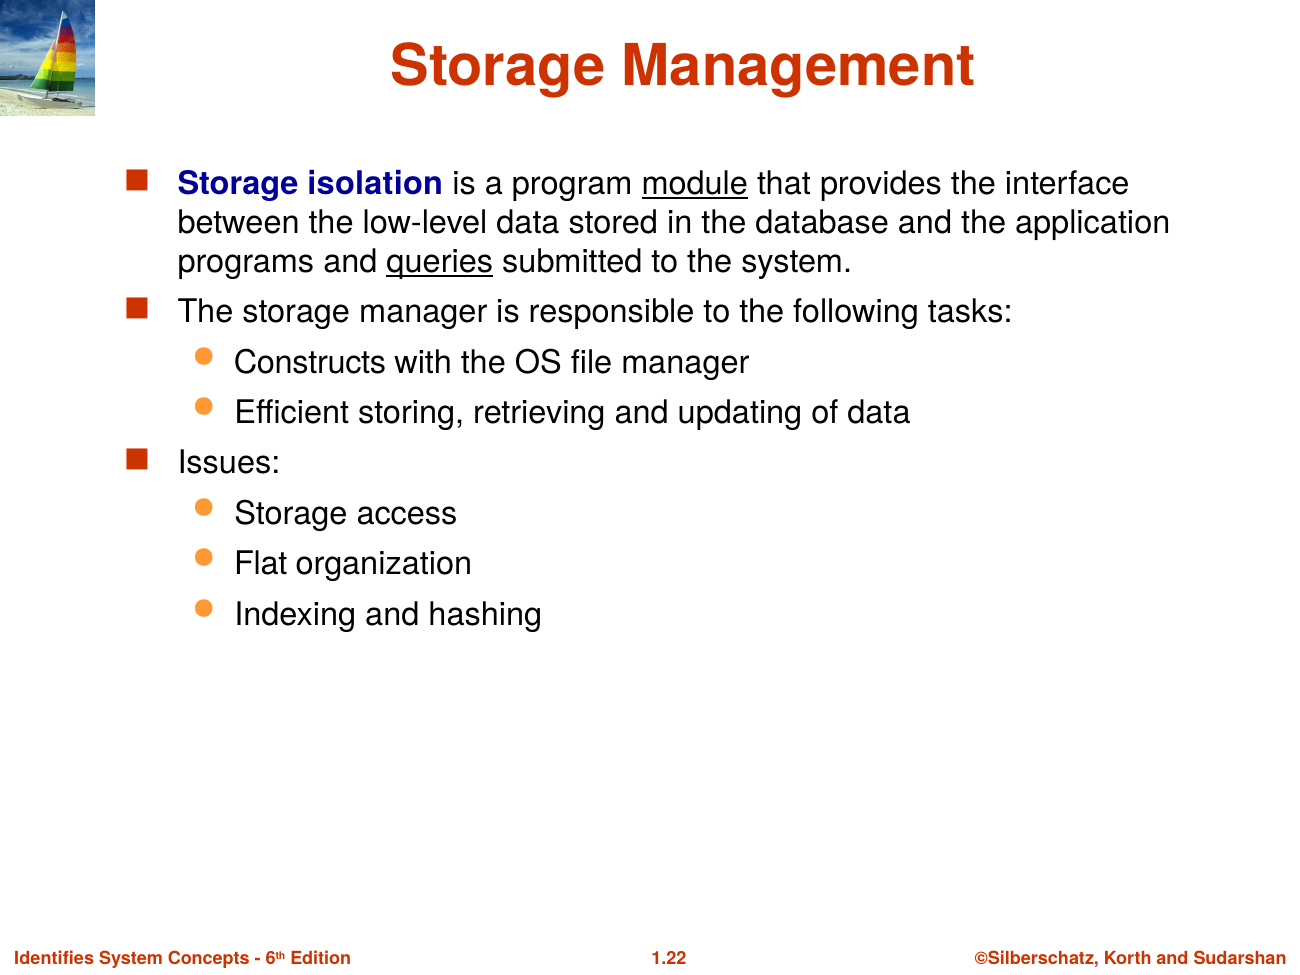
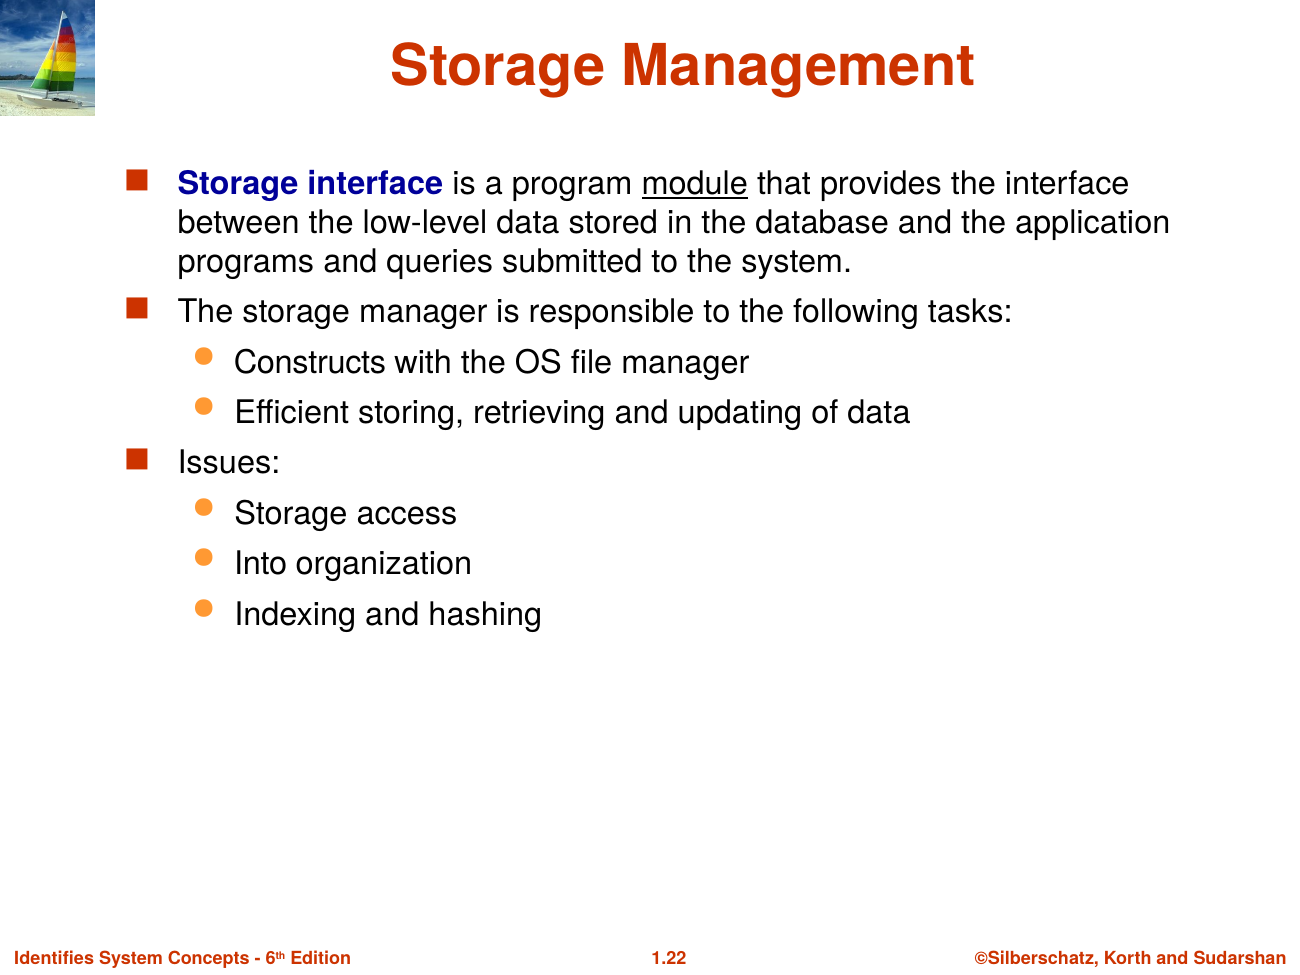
Storage isolation: isolation -> interface
queries underline: present -> none
Flat: Flat -> Into
